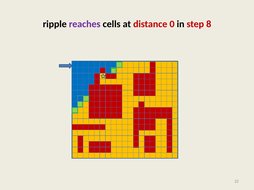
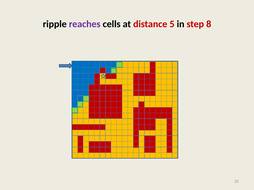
0: 0 -> 5
